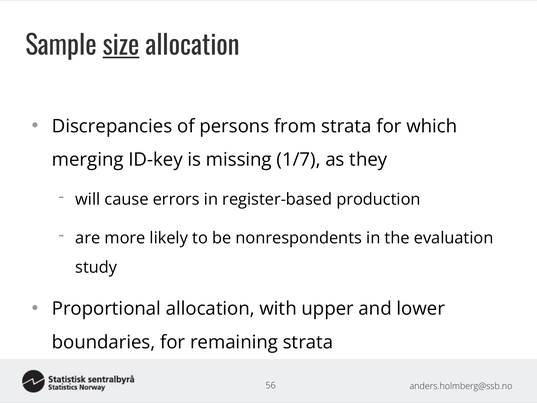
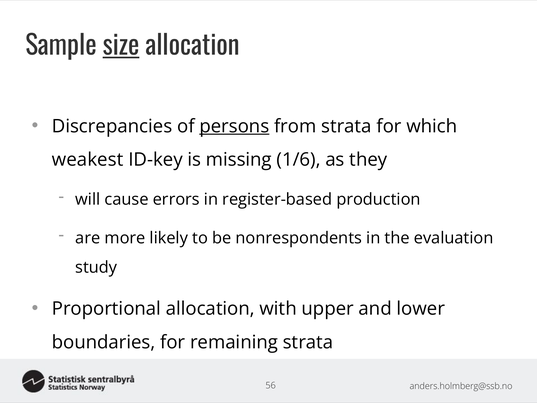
persons underline: none -> present
merging: merging -> weakest
1/7: 1/7 -> 1/6
